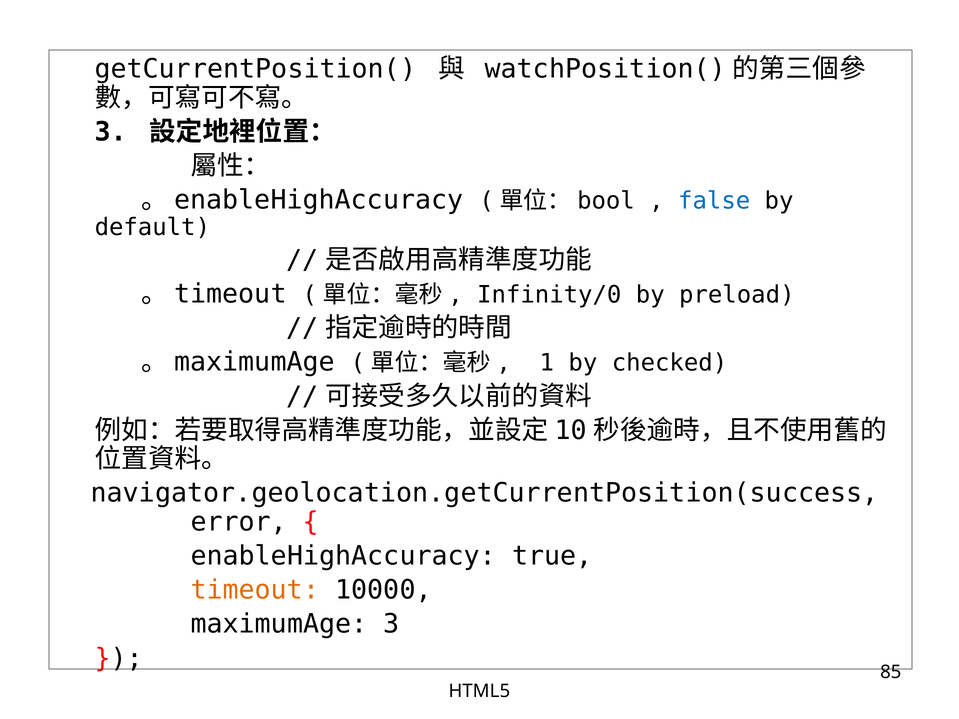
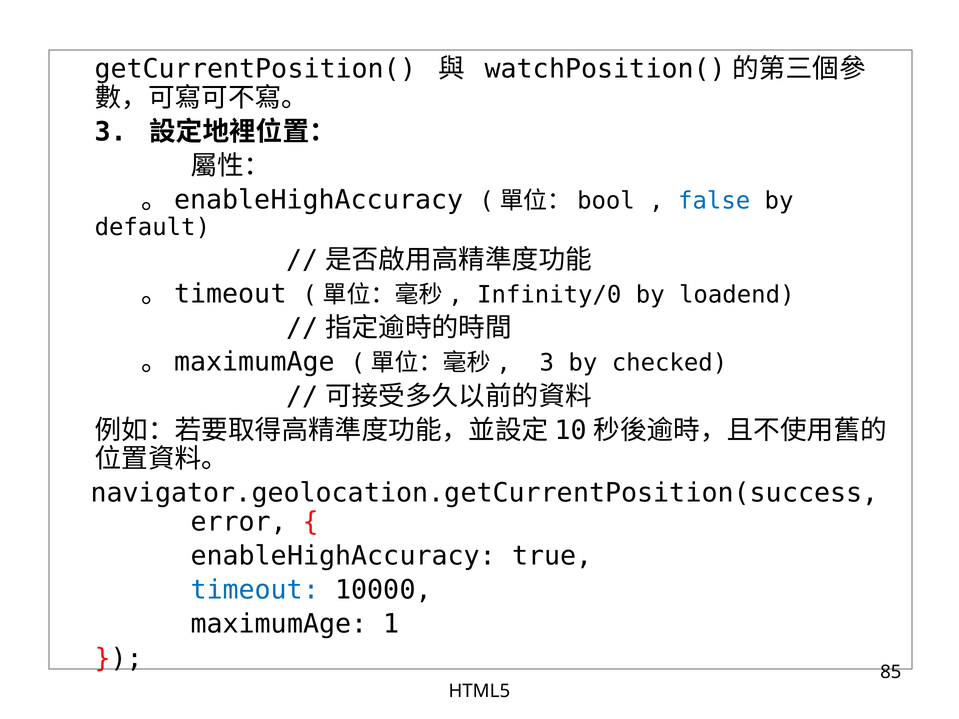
preload: preload -> loadend
1 at (547, 363): 1 -> 3
timeout colour: orange -> blue
maximumAge 3: 3 -> 1
